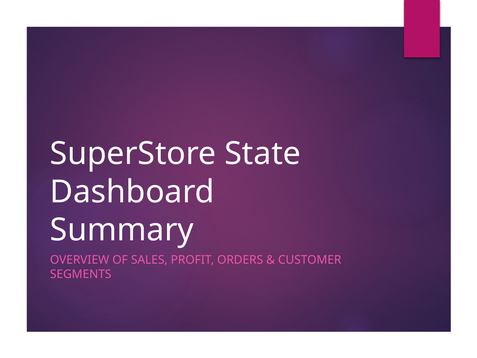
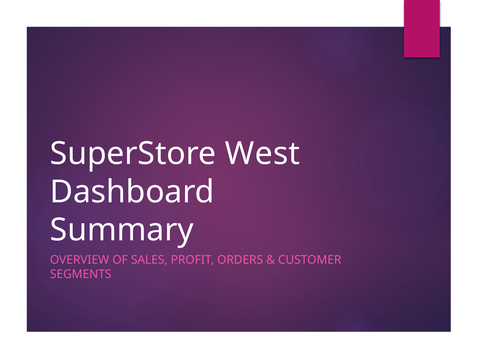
State: State -> West
